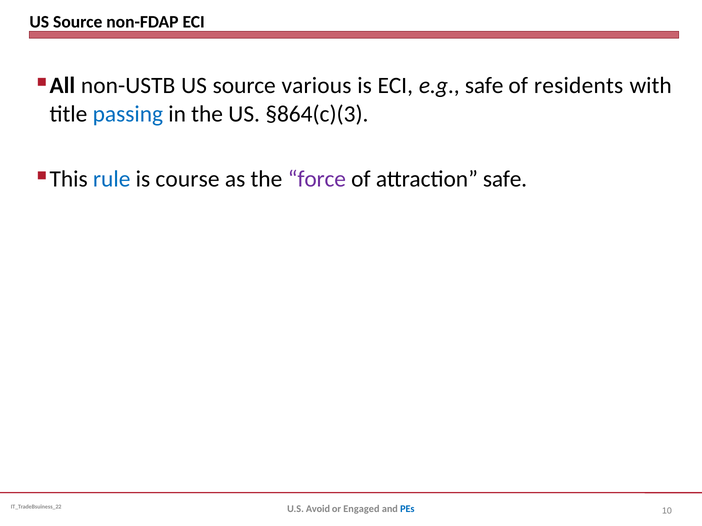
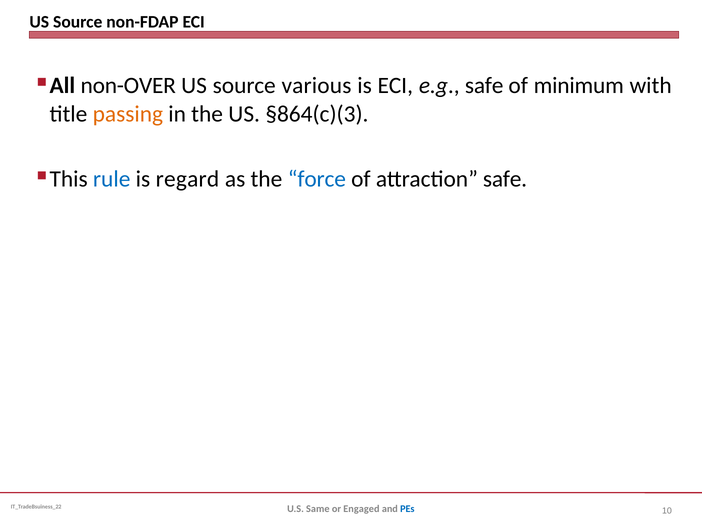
non-USTB: non-USTB -> non-OVER
residents: residents -> minimum
passing colour: blue -> orange
course: course -> regard
force colour: purple -> blue
Avoid: Avoid -> Same
